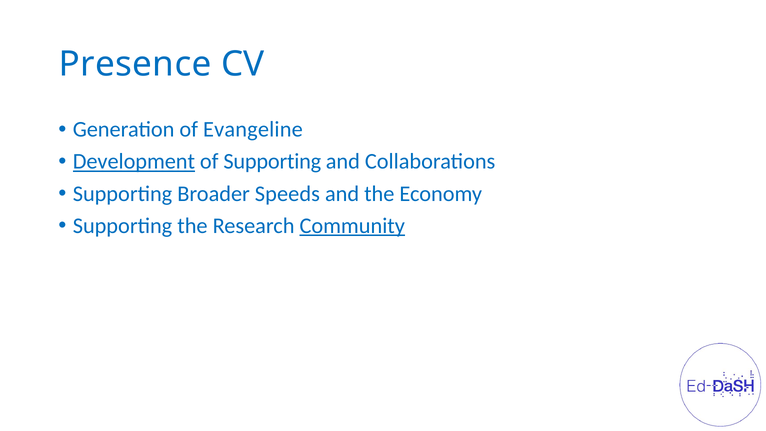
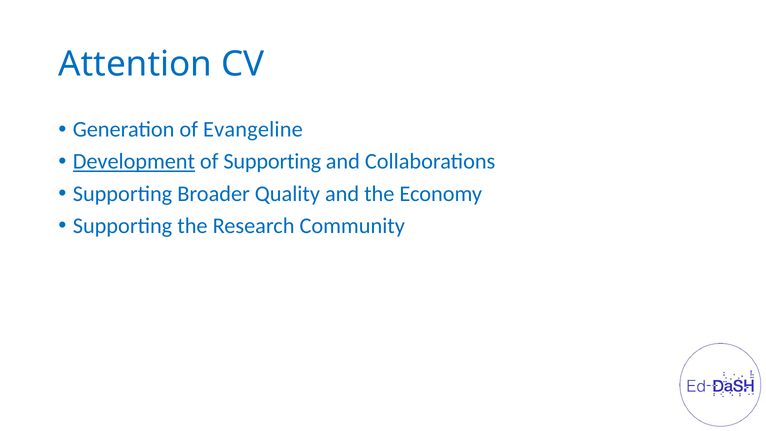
Presence: Presence -> Attention
Speeds: Speeds -> Quality
Community underline: present -> none
